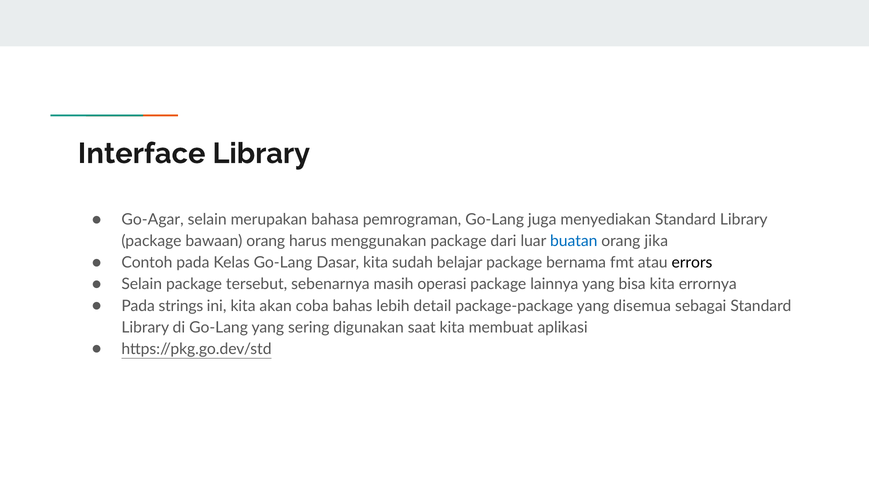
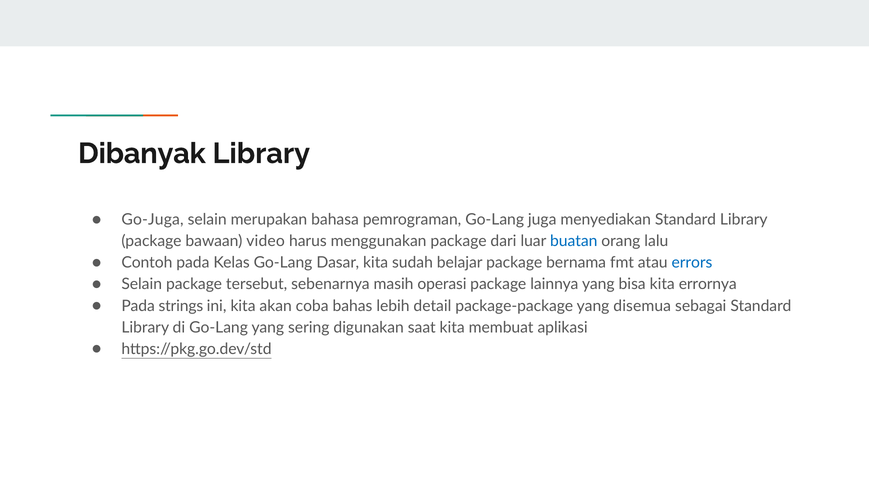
Interface: Interface -> Dibanyak
Go-Agar: Go-Agar -> Go-Juga
bawaan orang: orang -> video
jika: jika -> lalu
errors colour: black -> blue
